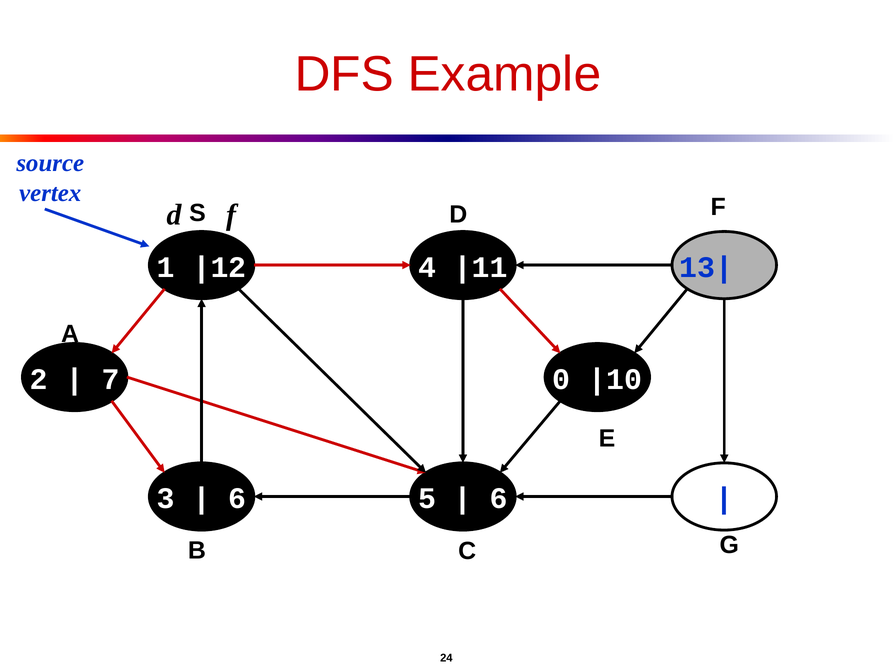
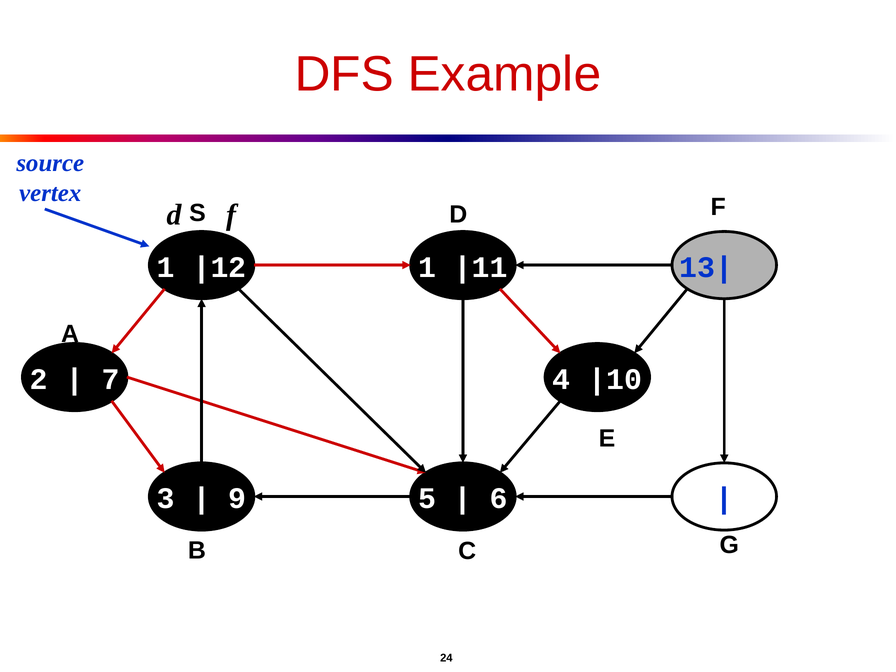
4 at (427, 267): 4 -> 1
0: 0 -> 4
6 at (237, 499): 6 -> 9
